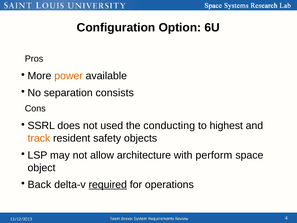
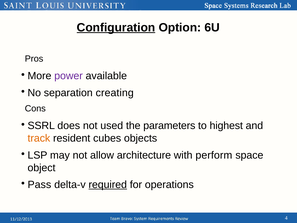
Configuration underline: none -> present
power colour: orange -> purple
consists: consists -> creating
conducting: conducting -> parameters
safety: safety -> cubes
Back: Back -> Pass
